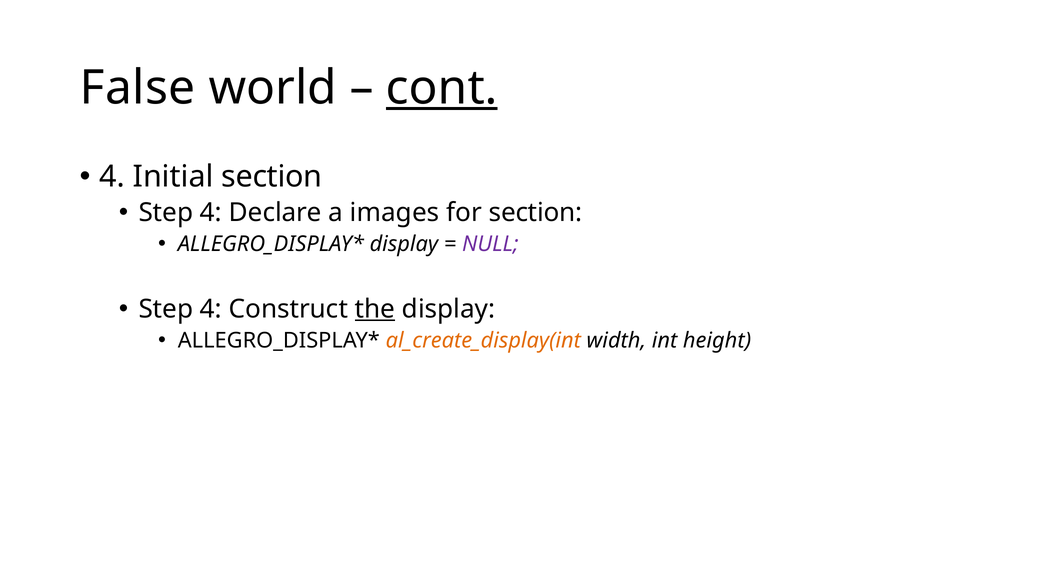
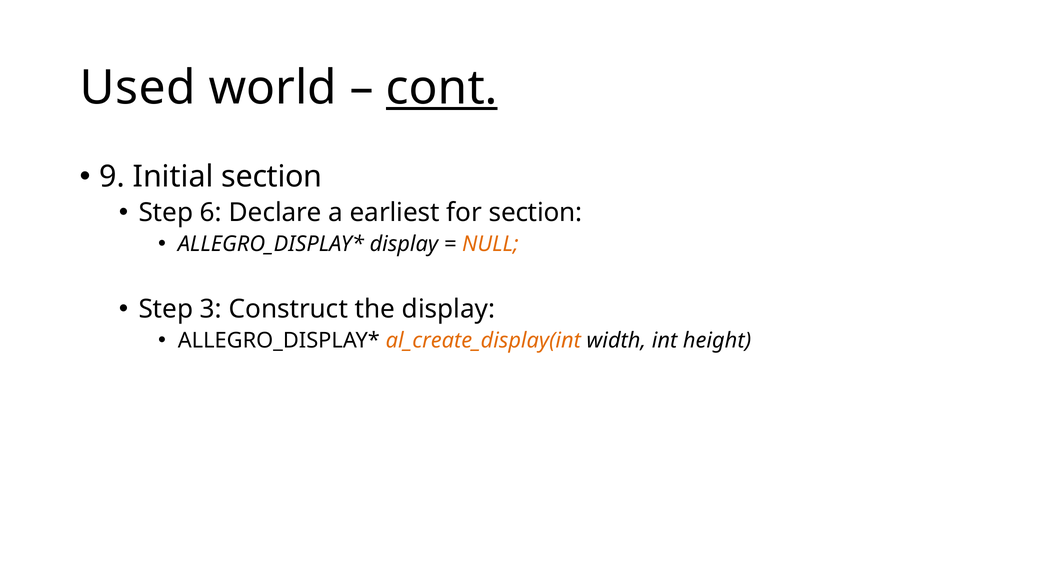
False: False -> Used
4 at (112, 177): 4 -> 9
4 at (211, 213): 4 -> 6
images: images -> earliest
NULL colour: purple -> orange
4 at (211, 309): 4 -> 3
the underline: present -> none
